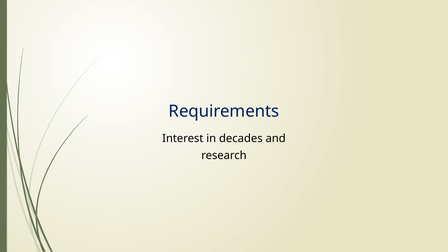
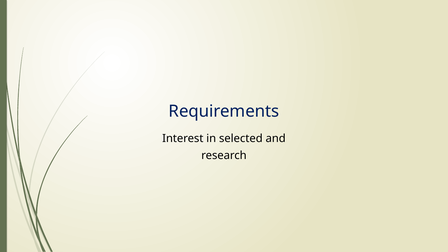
decades: decades -> selected
